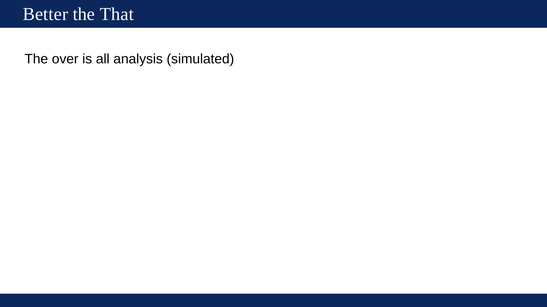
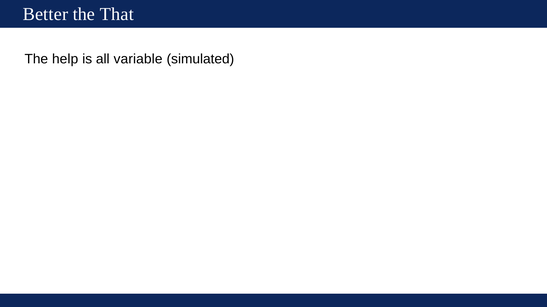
over: over -> help
analysis: analysis -> variable
